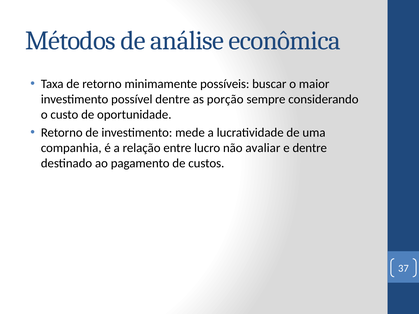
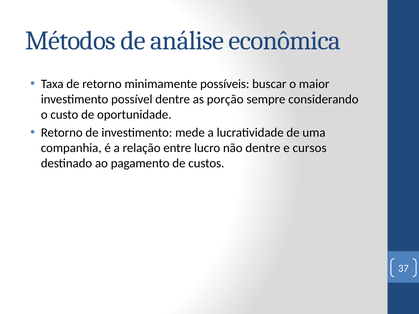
não avaliar: avaliar -> dentre
e dentre: dentre -> cursos
